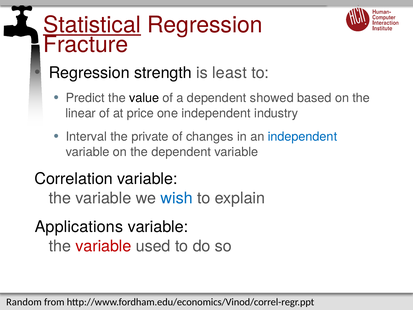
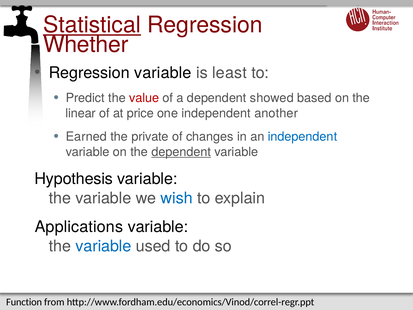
Fracture: Fracture -> Whether
Regression strength: strength -> variable
value colour: black -> red
industry: industry -> another
Interval: Interval -> Earned
dependent at (181, 152) underline: none -> present
Correlation: Correlation -> Hypothesis
variable at (103, 246) colour: red -> blue
Random: Random -> Function
